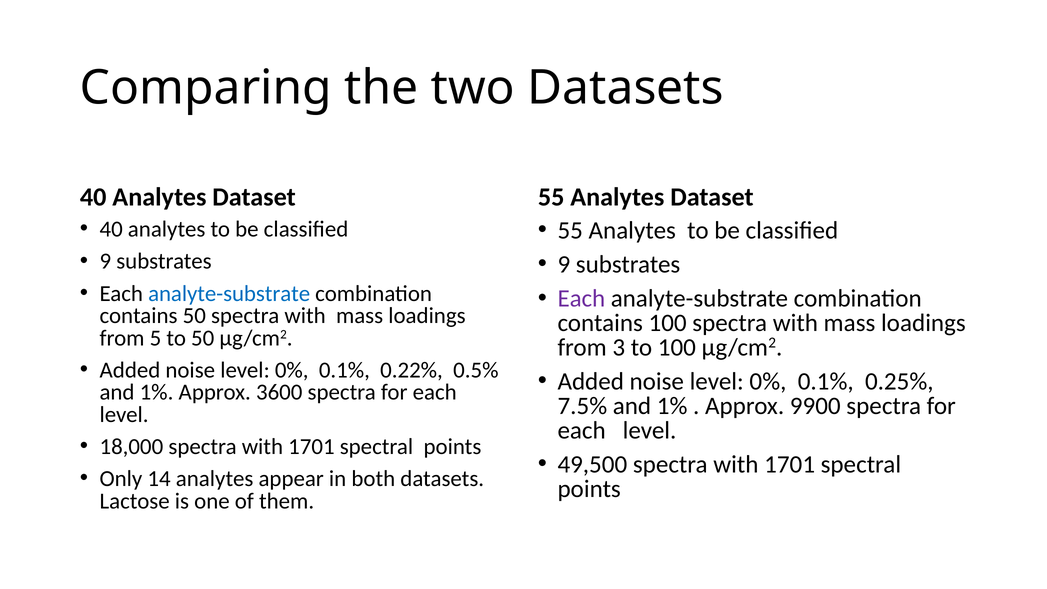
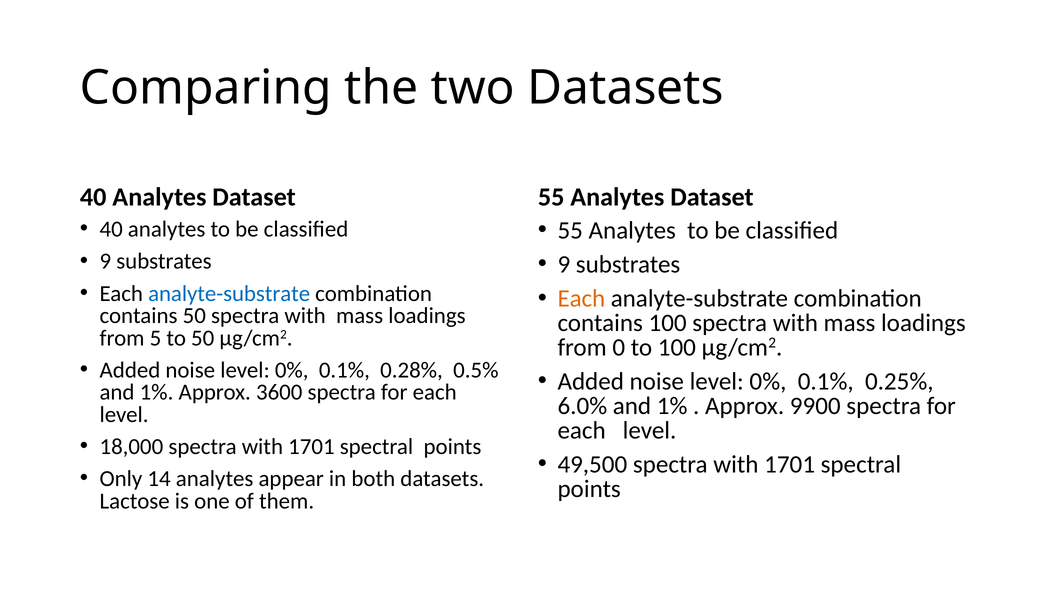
Each at (581, 299) colour: purple -> orange
3: 3 -> 0
0.22%: 0.22% -> 0.28%
7.5%: 7.5% -> 6.0%
